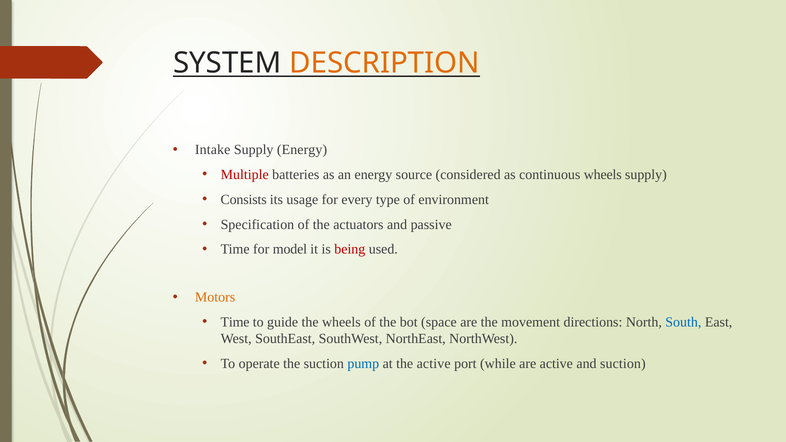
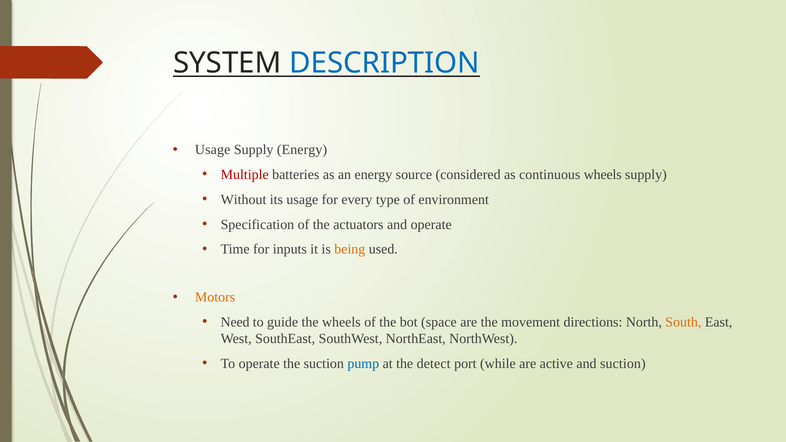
DESCRIPTION colour: orange -> blue
Intake at (213, 150): Intake -> Usage
Consists: Consists -> Without
and passive: passive -> operate
model: model -> inputs
being colour: red -> orange
Time at (235, 322): Time -> Need
South colour: blue -> orange
the active: active -> detect
